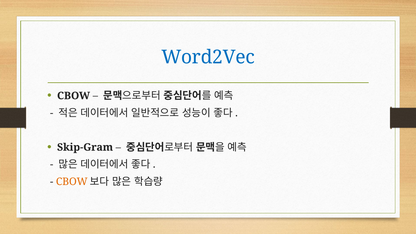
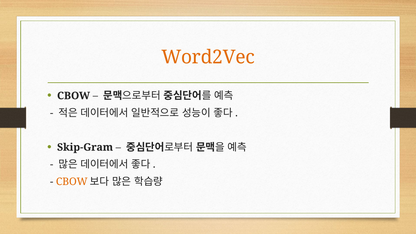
Word2Vec colour: blue -> orange
